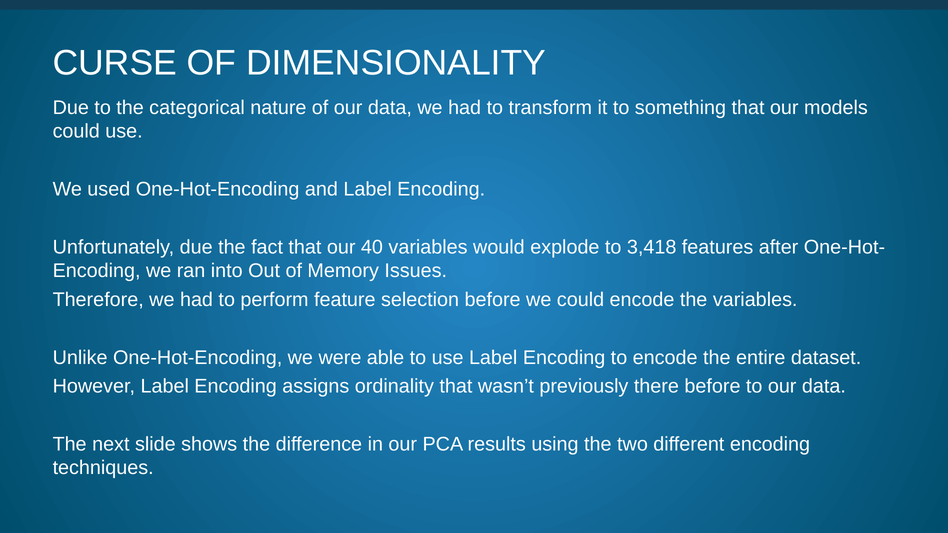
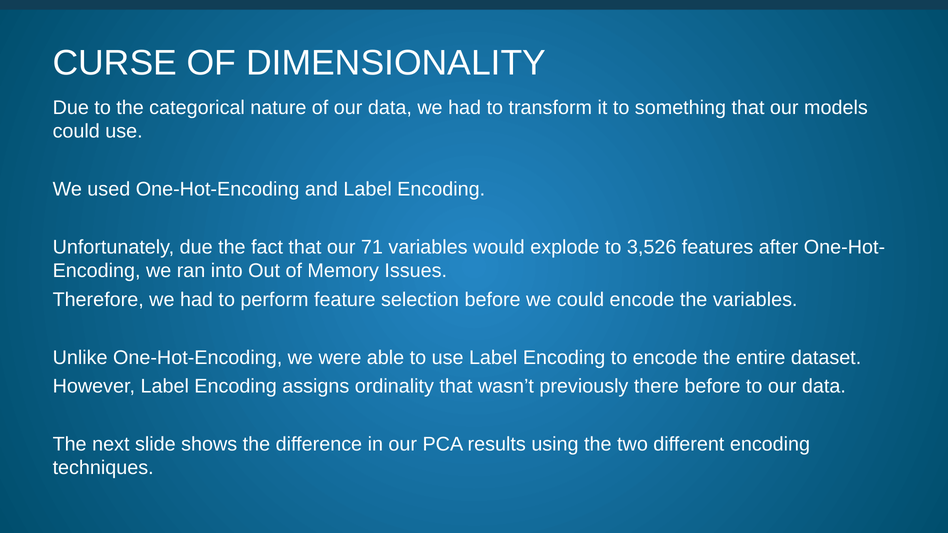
40: 40 -> 71
3,418: 3,418 -> 3,526
